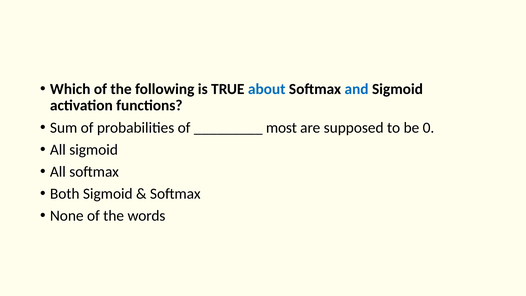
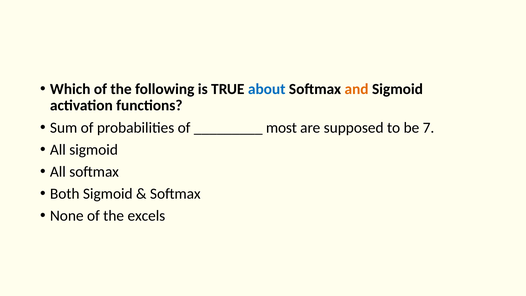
and colour: blue -> orange
0: 0 -> 7
words: words -> excels
